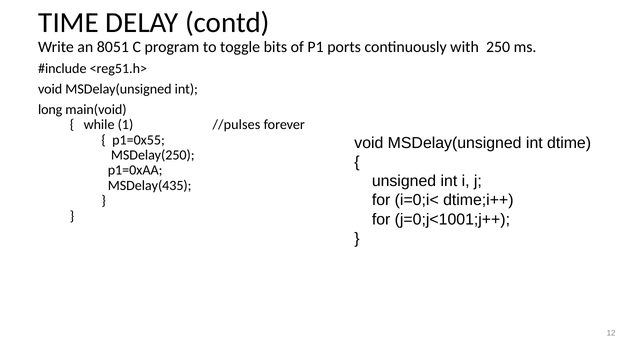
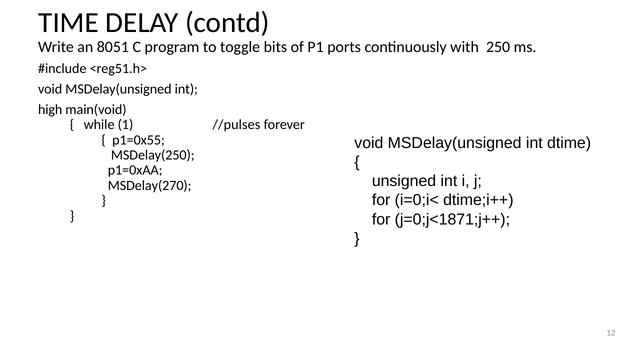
long: long -> high
MSDelay(435: MSDelay(435 -> MSDelay(270
j=0;j<1001;j++: j=0;j<1001;j++ -> j=0;j<1871;j++
